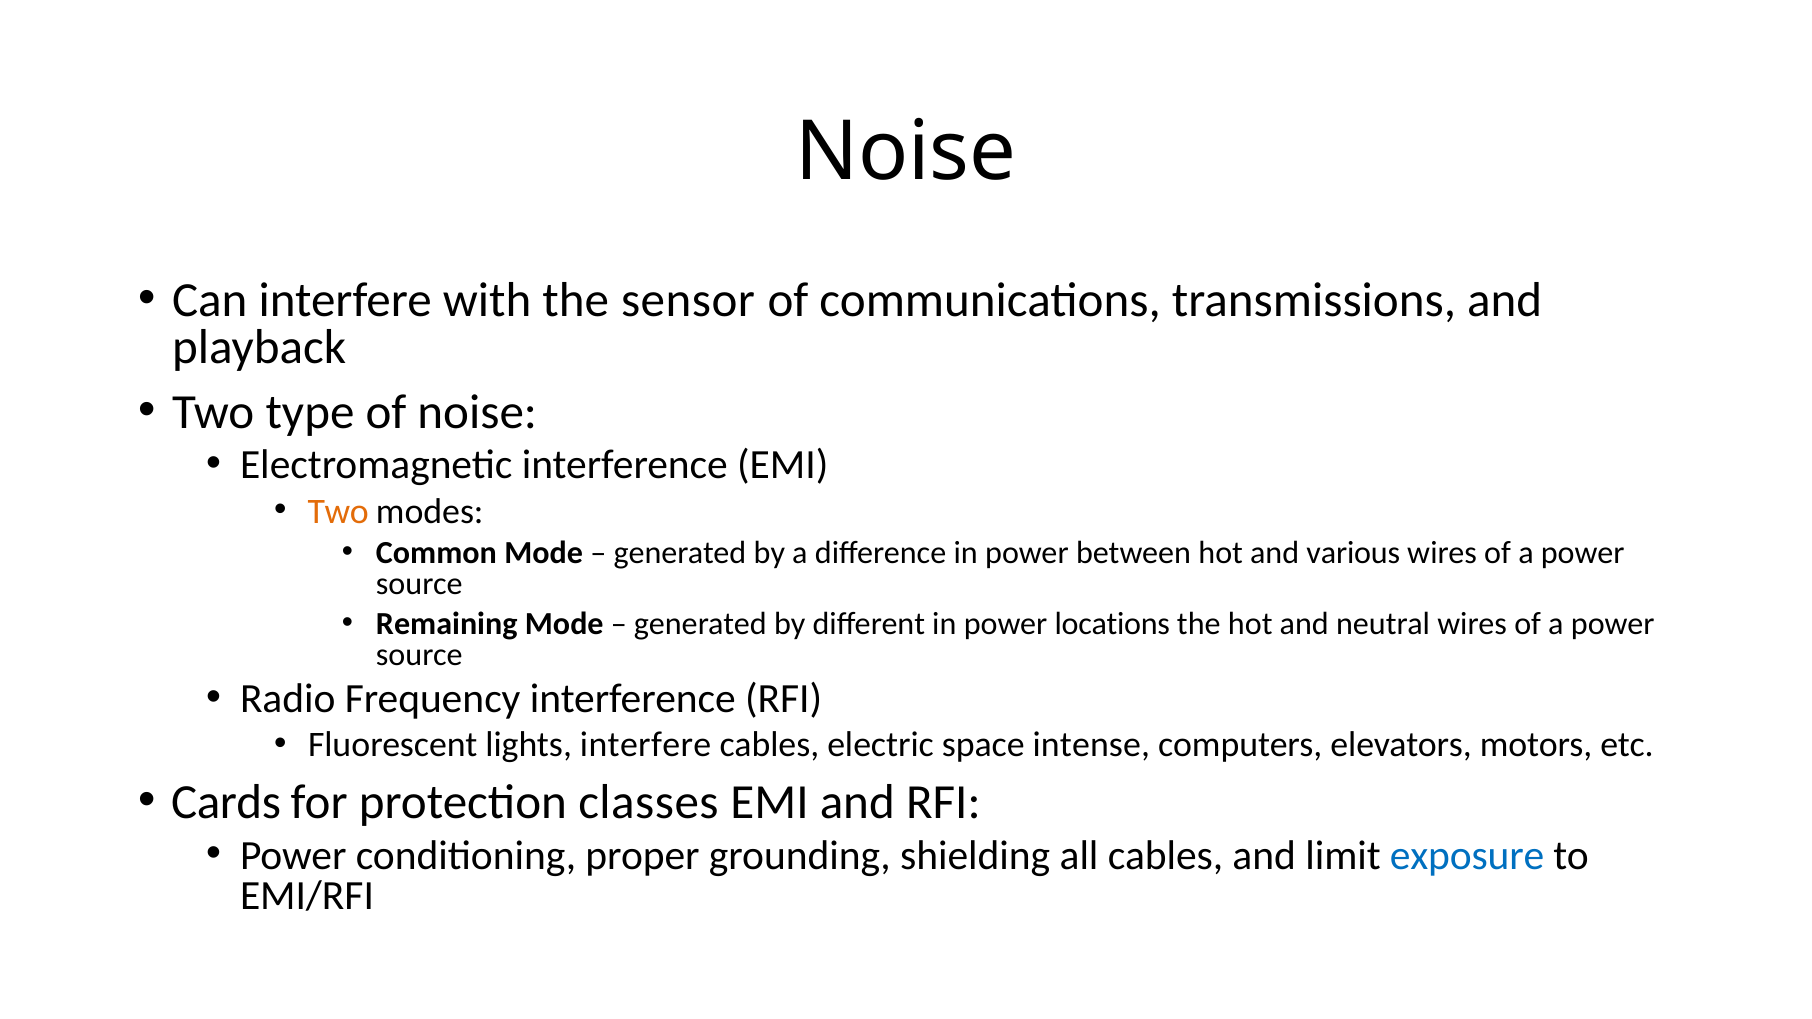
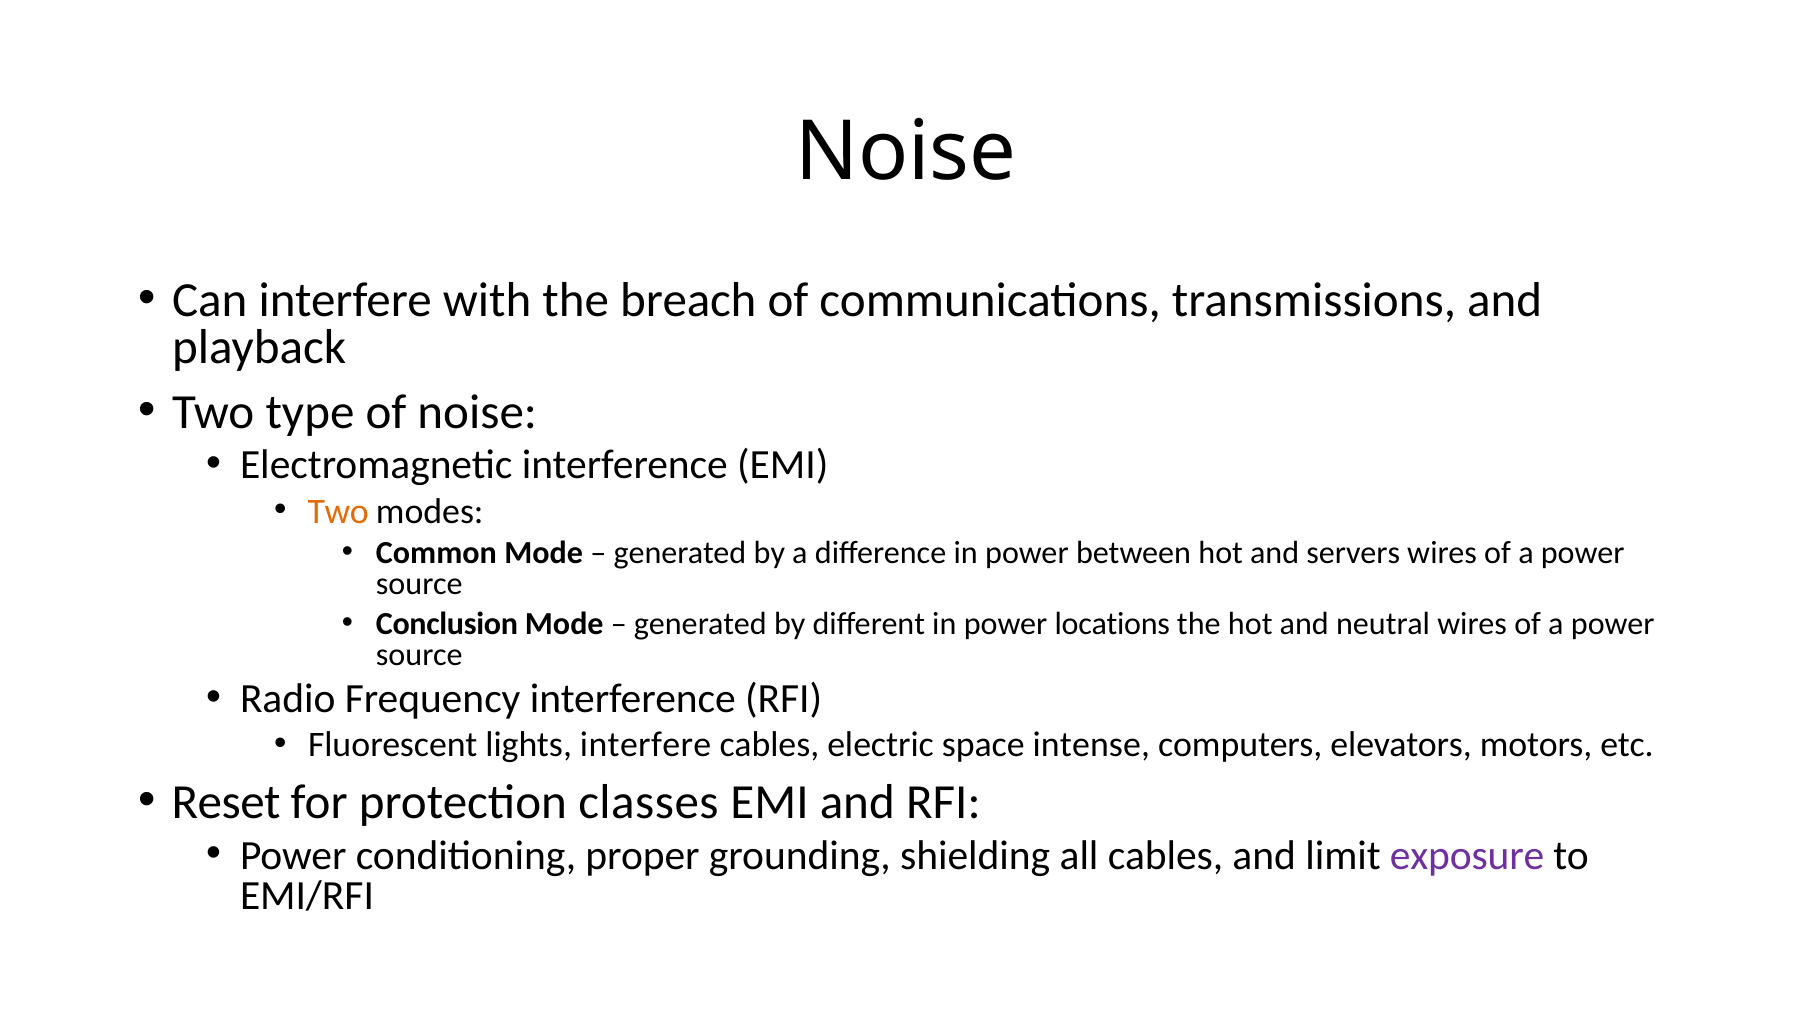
sensor: sensor -> breach
various: various -> servers
Remaining: Remaining -> Conclusion
Cards: Cards -> Reset
exposure colour: blue -> purple
